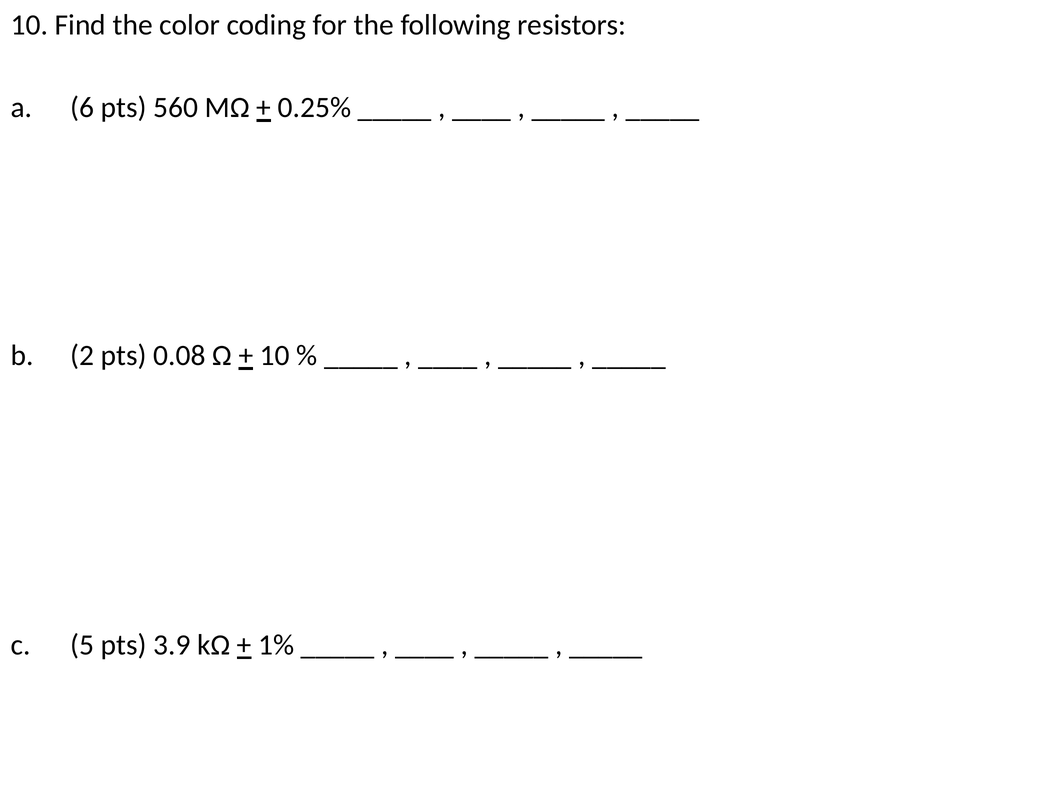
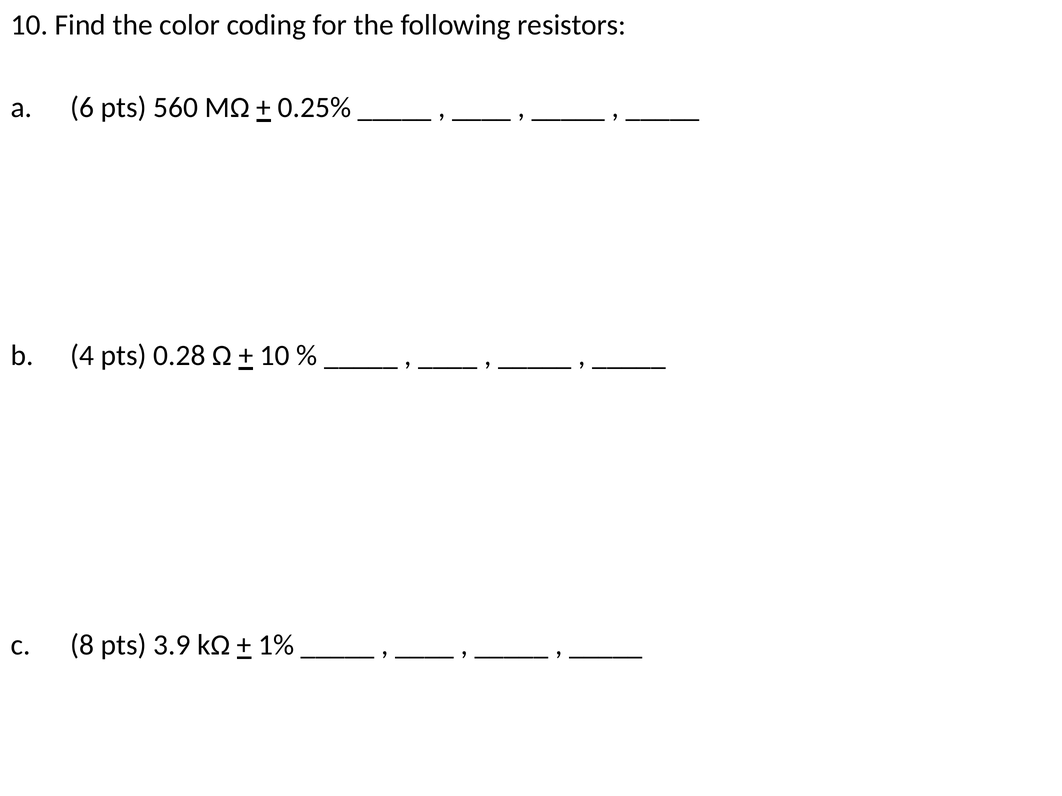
2: 2 -> 4
0.08: 0.08 -> 0.28
5: 5 -> 8
